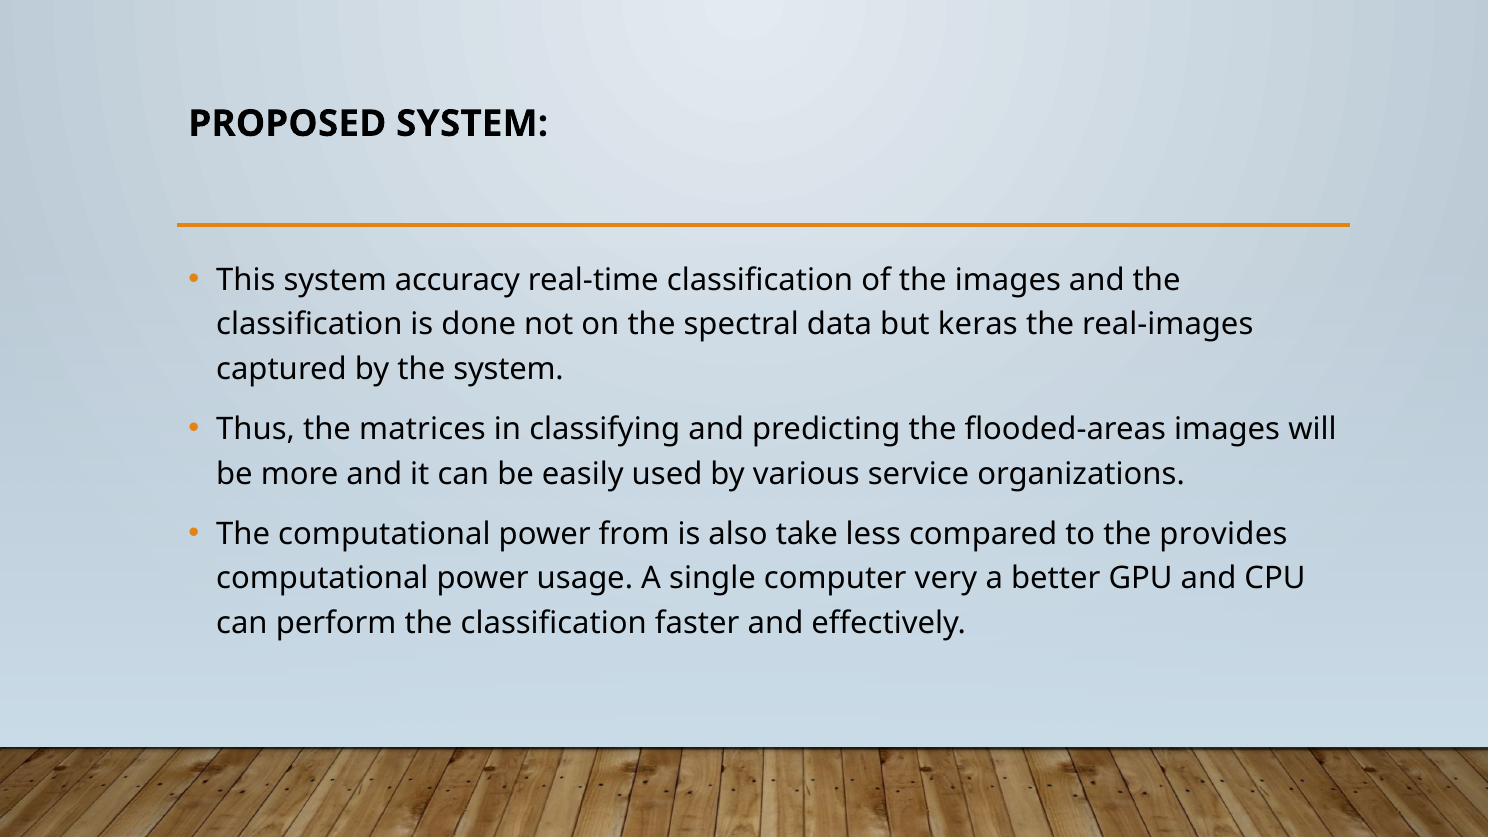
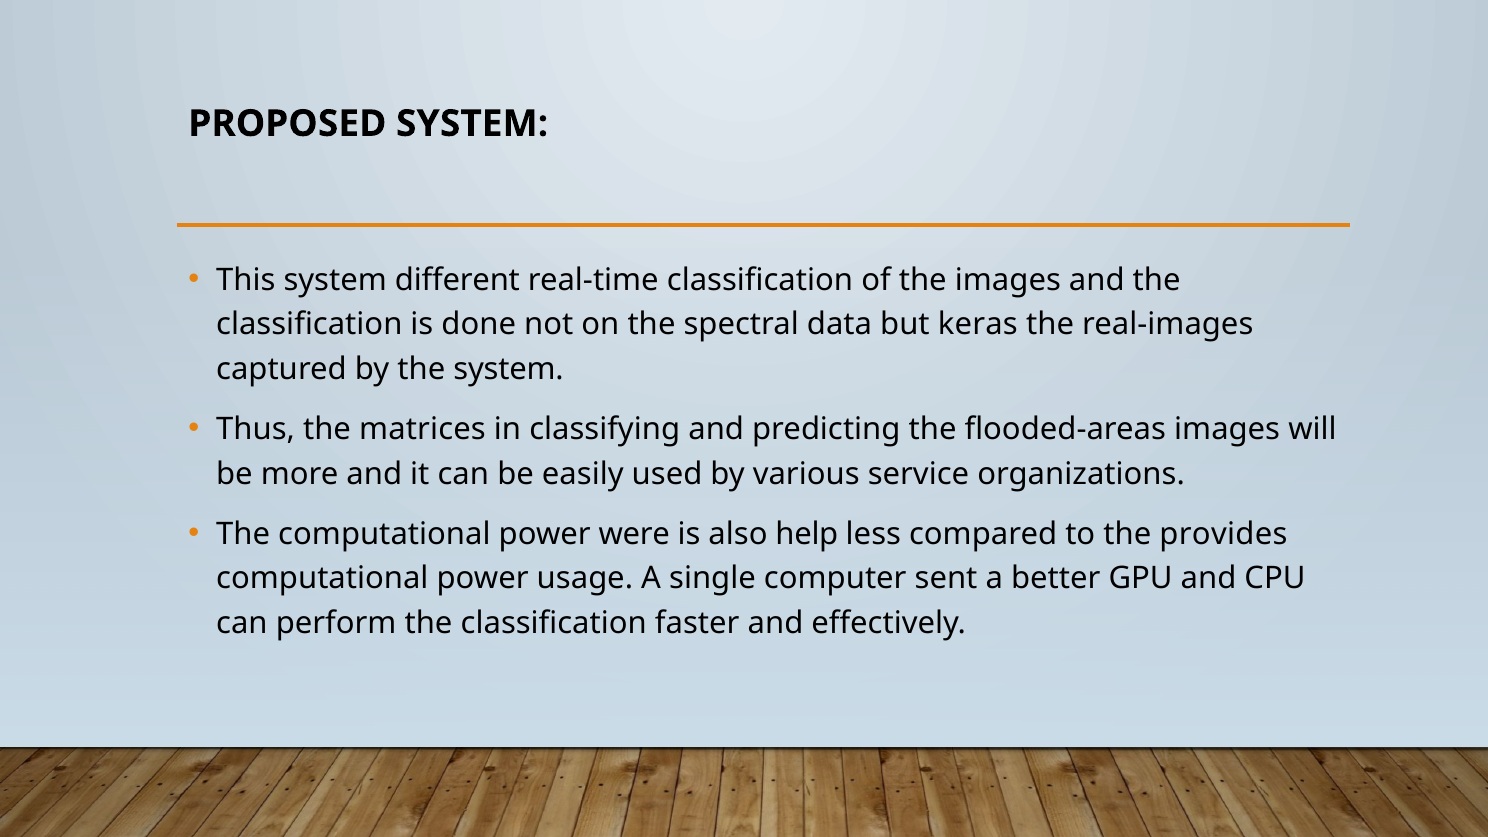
accuracy: accuracy -> different
from: from -> were
take: take -> help
very: very -> sent
